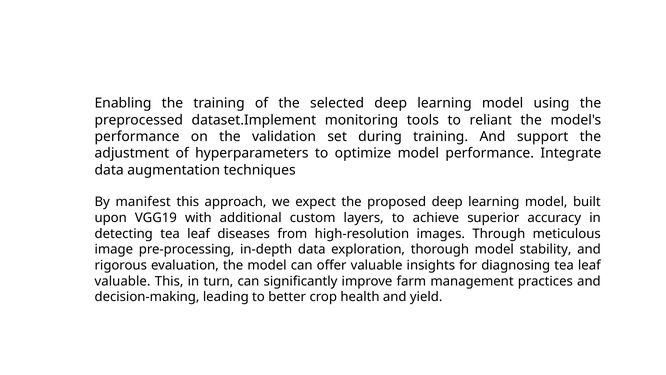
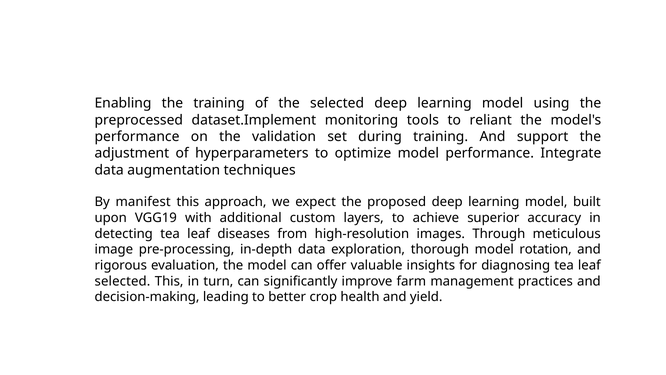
stability: stability -> rotation
valuable at (123, 281): valuable -> selected
